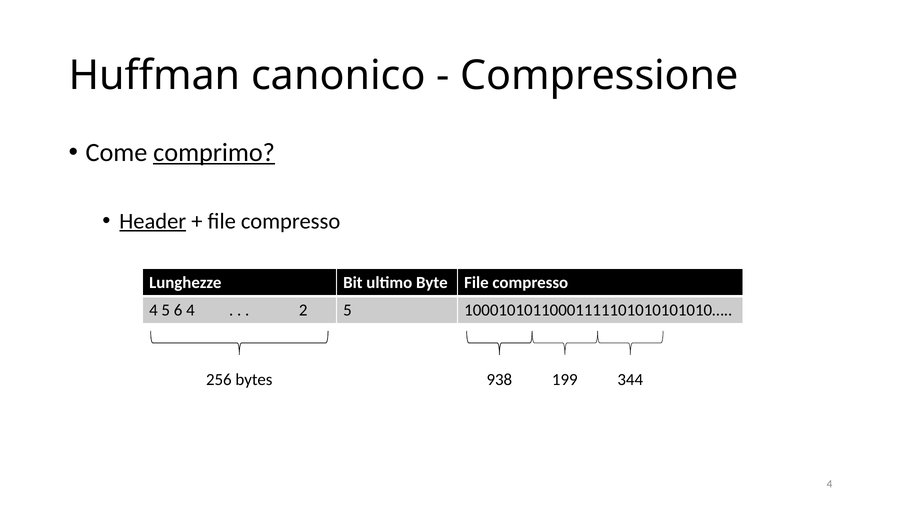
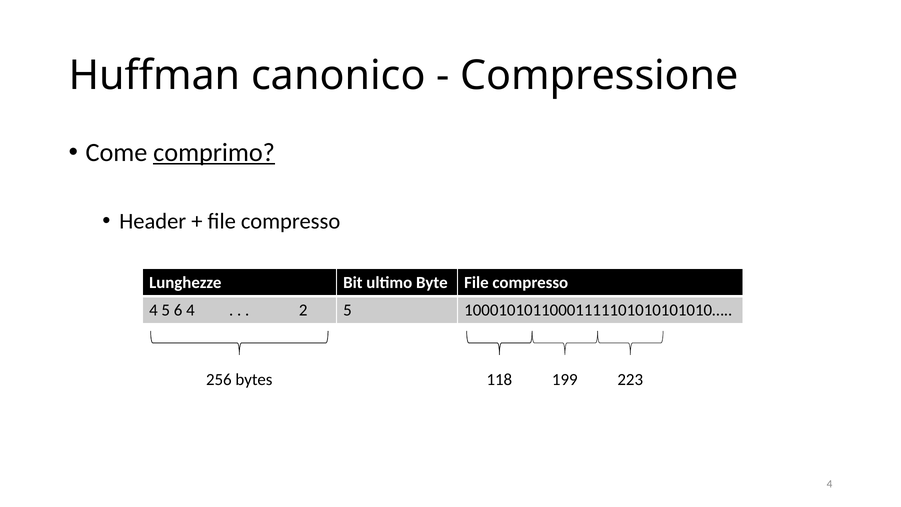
Header underline: present -> none
938: 938 -> 118
344: 344 -> 223
